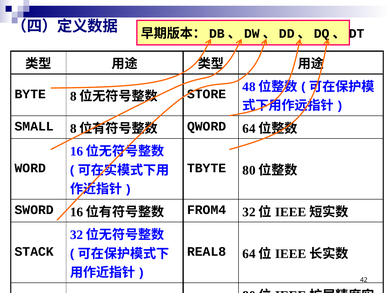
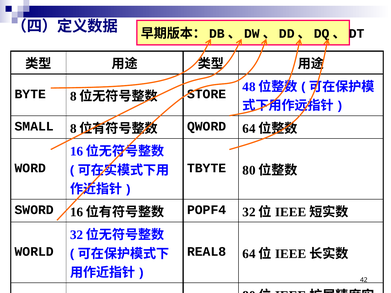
FROM4: FROM4 -> POPF4
STACK: STACK -> WORLD
